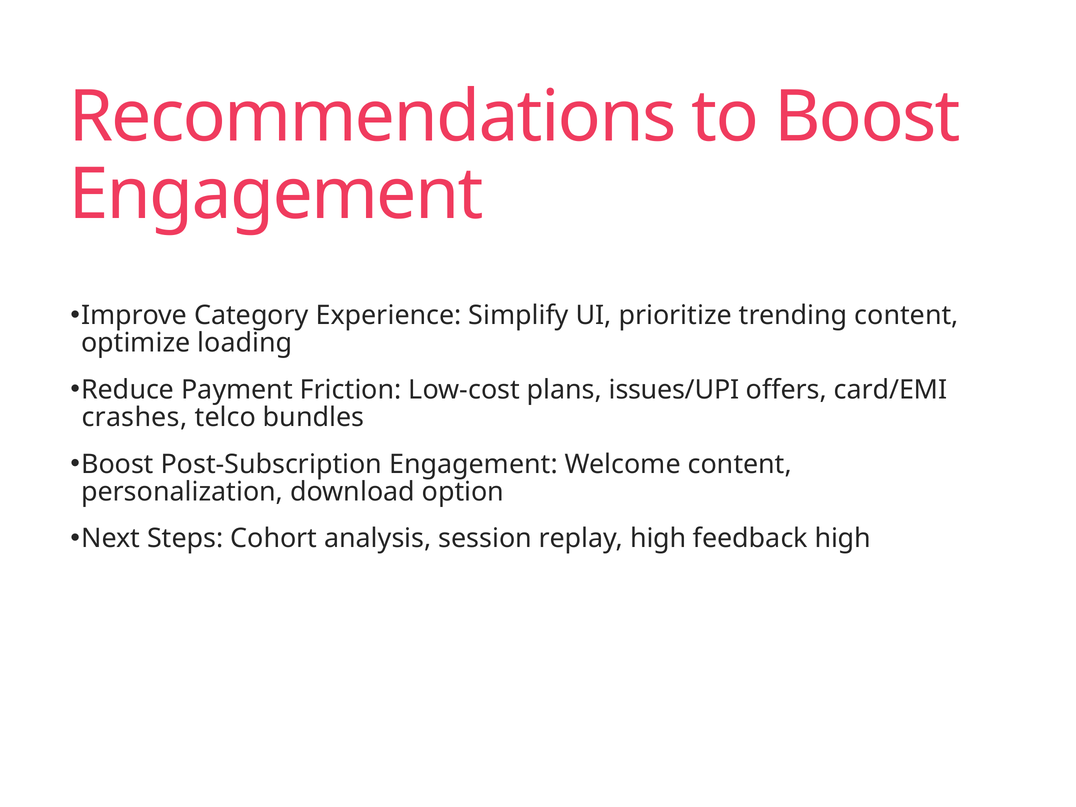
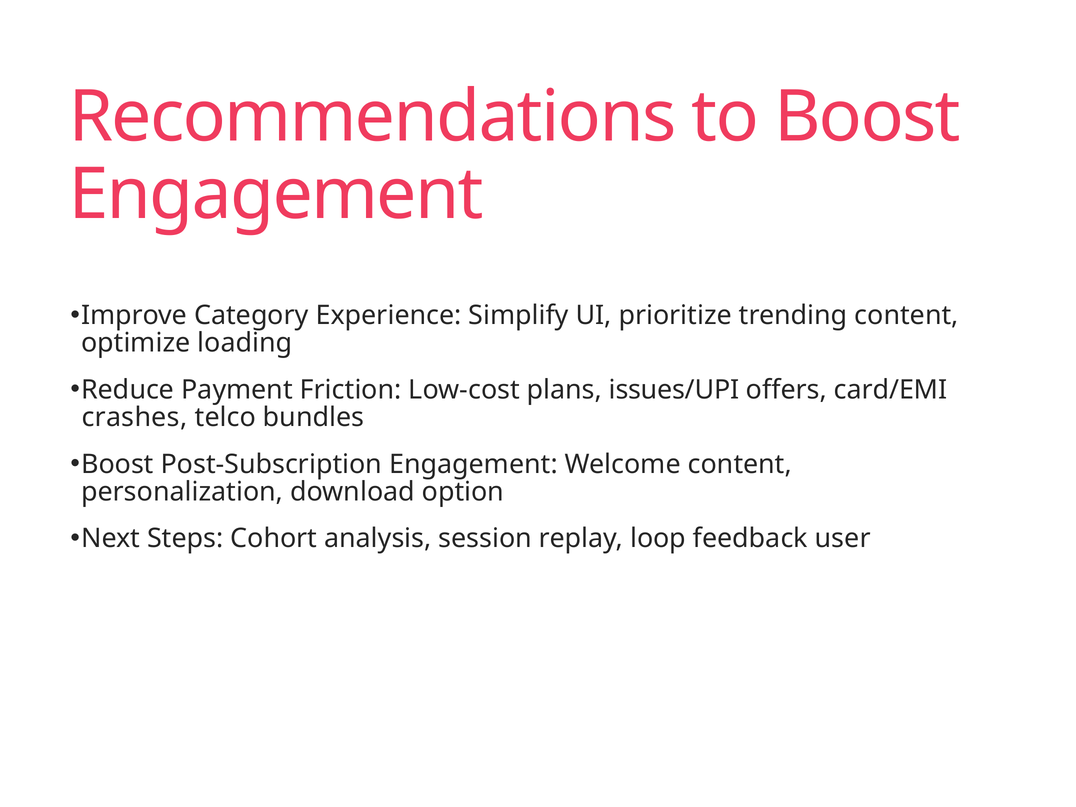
replay high: high -> loop
feedback high: high -> user
